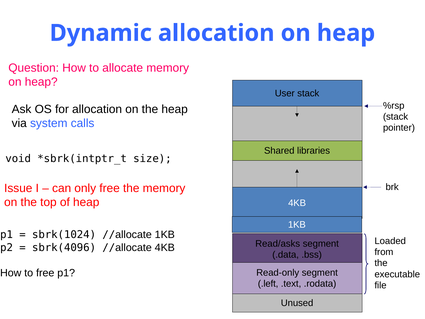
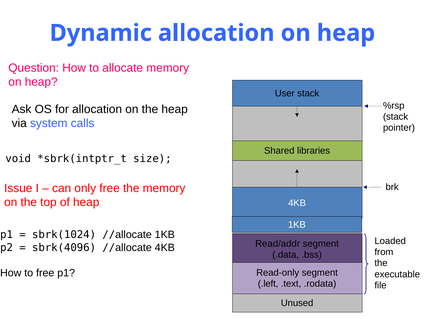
Read/asks: Read/asks -> Read/addr
